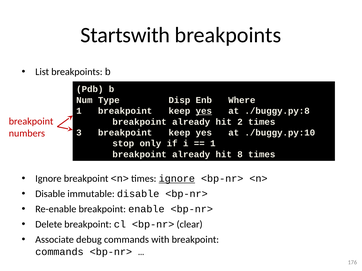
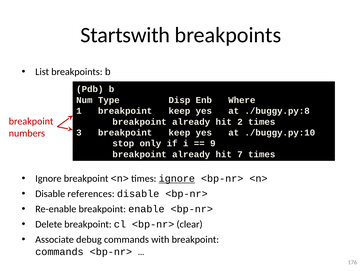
yes at (204, 111) underline: present -> none
1 at (213, 144): 1 -> 9
8: 8 -> 7
immutable: immutable -> references
